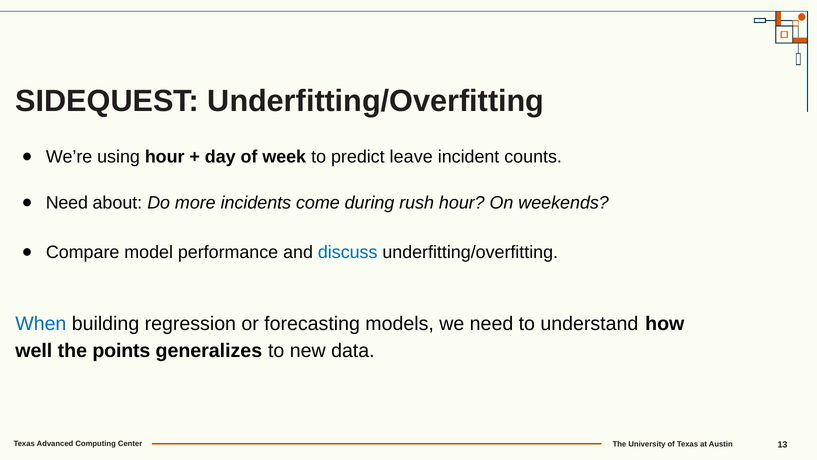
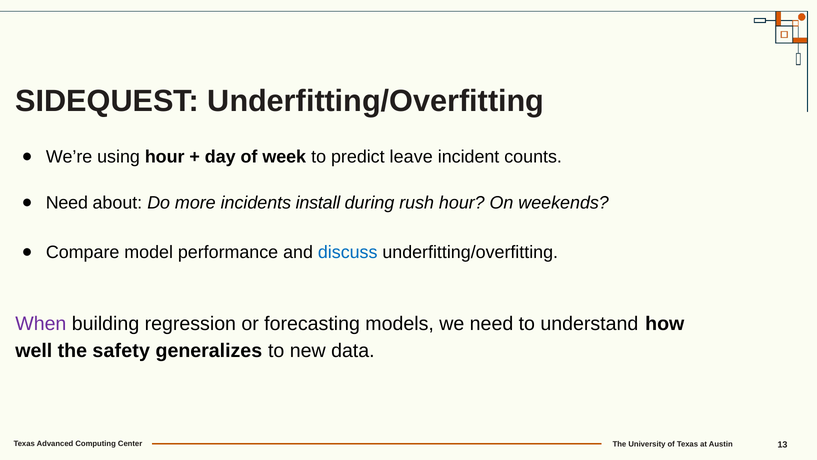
come: come -> install
When colour: blue -> purple
points: points -> safety
